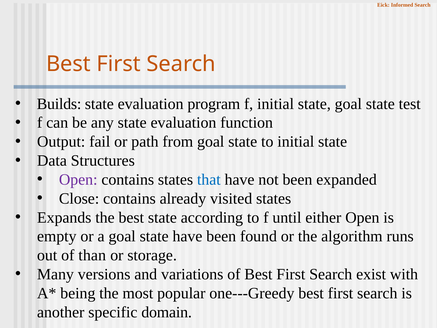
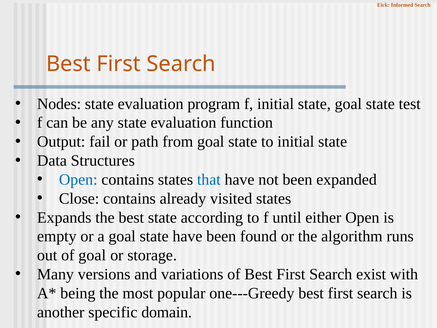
Builds: Builds -> Nodes
Open at (78, 179) colour: purple -> blue
of than: than -> goal
